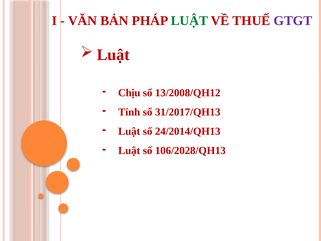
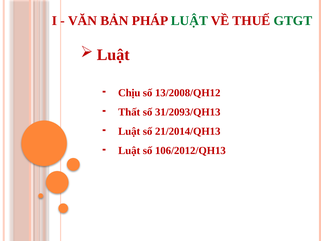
GTGT colour: purple -> green
Tính: Tính -> Thất
31/2017/QH13: 31/2017/QH13 -> 31/2093/QH13
24/2014/QH13: 24/2014/QH13 -> 21/2014/QH13
106/2028/QH13: 106/2028/QH13 -> 106/2012/QH13
